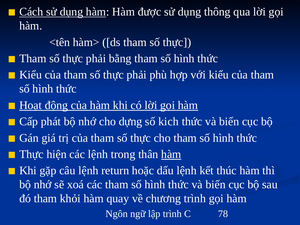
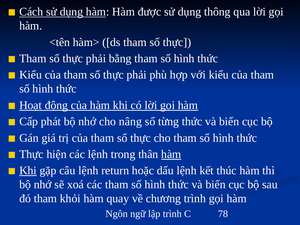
dựng: dựng -> nâng
kich: kich -> từng
Khi at (28, 171) underline: none -> present
